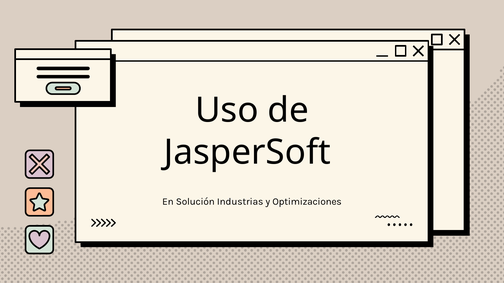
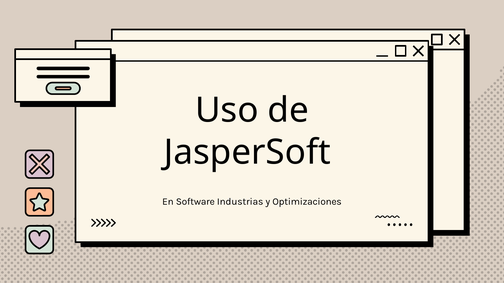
Solución: Solución -> Software
